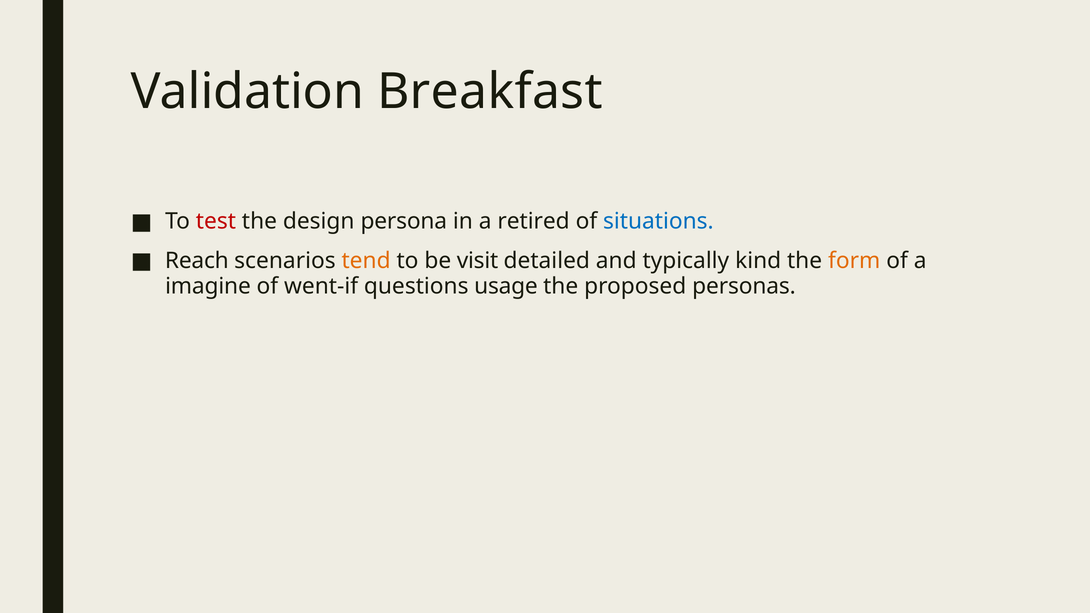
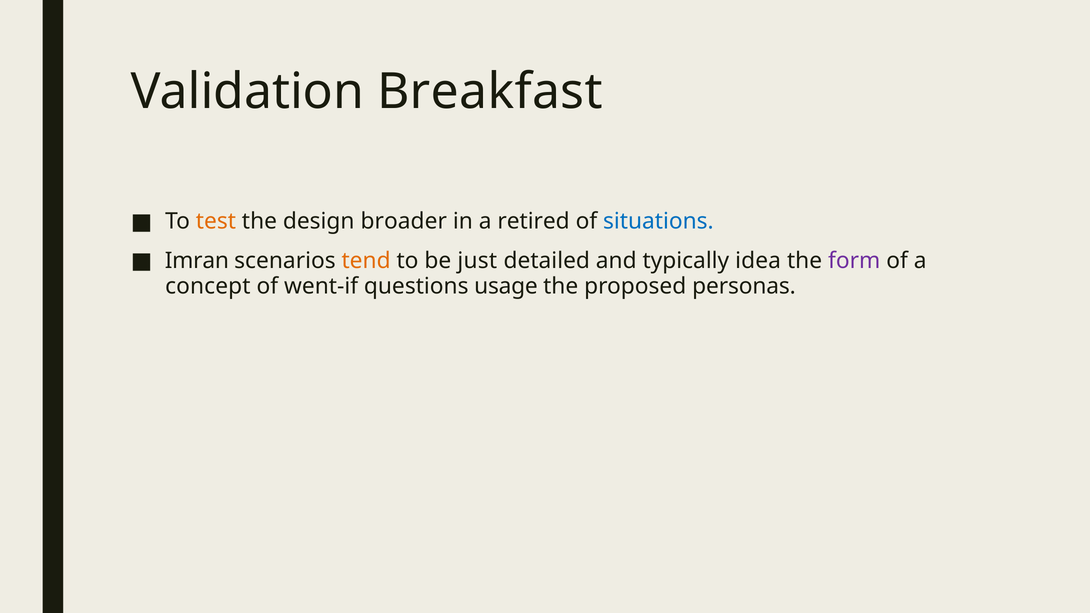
test colour: red -> orange
persona: persona -> broader
Reach: Reach -> Imran
visit: visit -> just
kind: kind -> idea
form colour: orange -> purple
imagine: imagine -> concept
